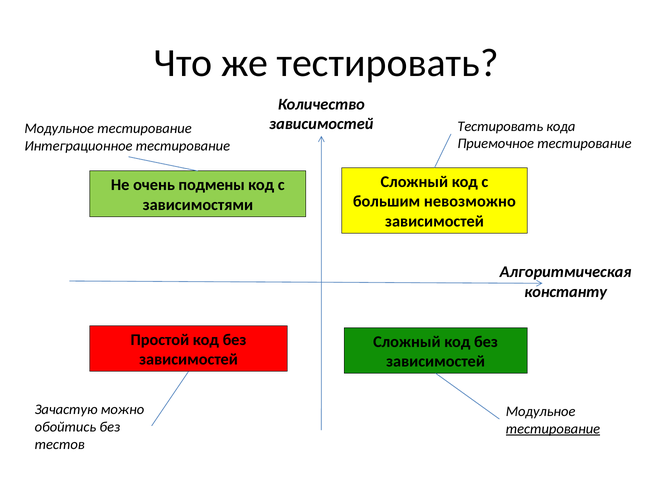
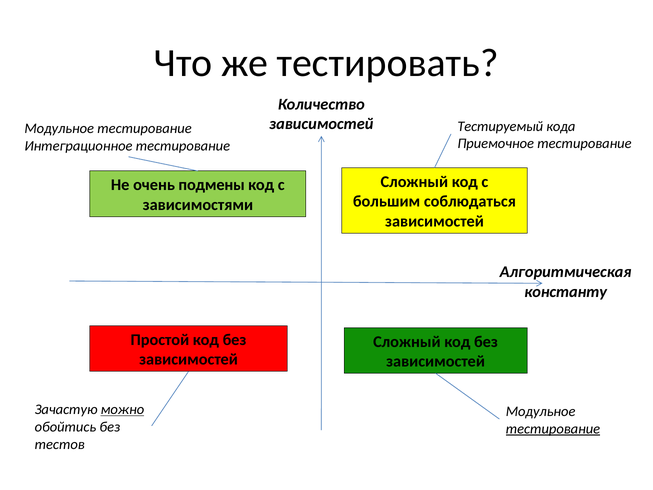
Тестировать at (500, 126): Тестировать -> Тестируемый
невозможно: невозможно -> соблюдаться
можно underline: none -> present
